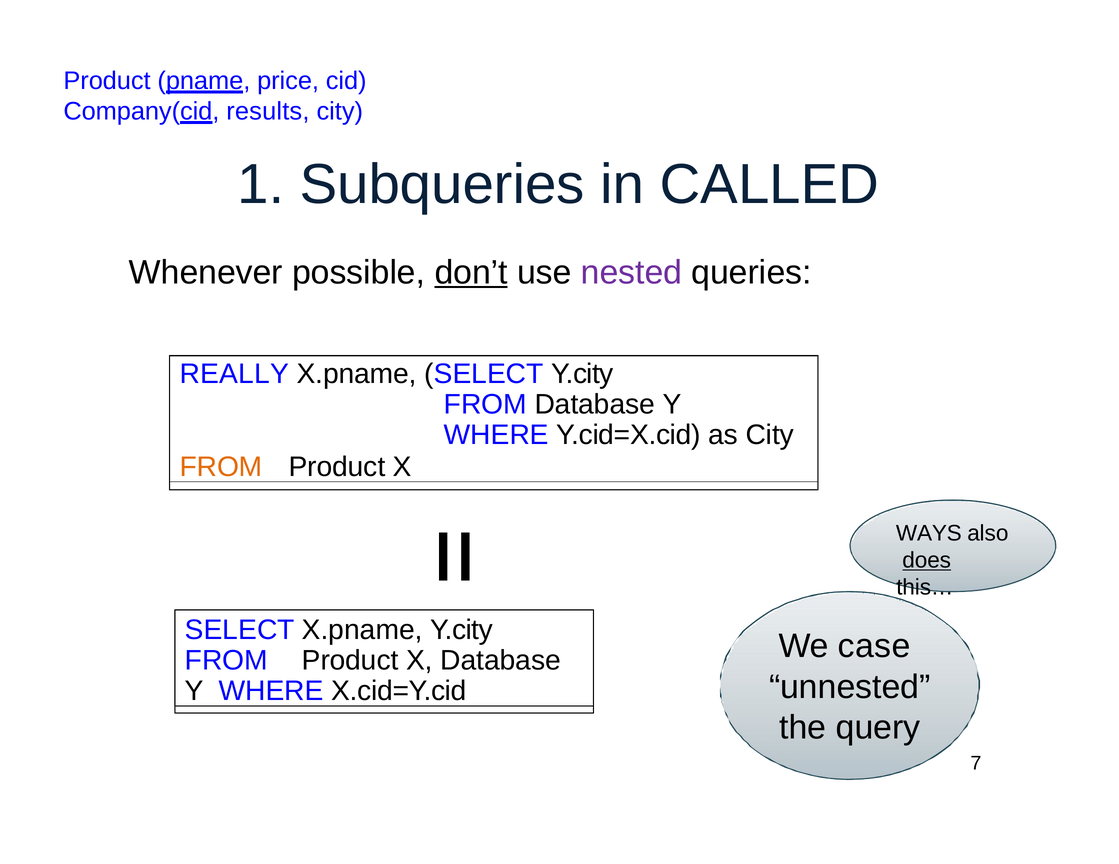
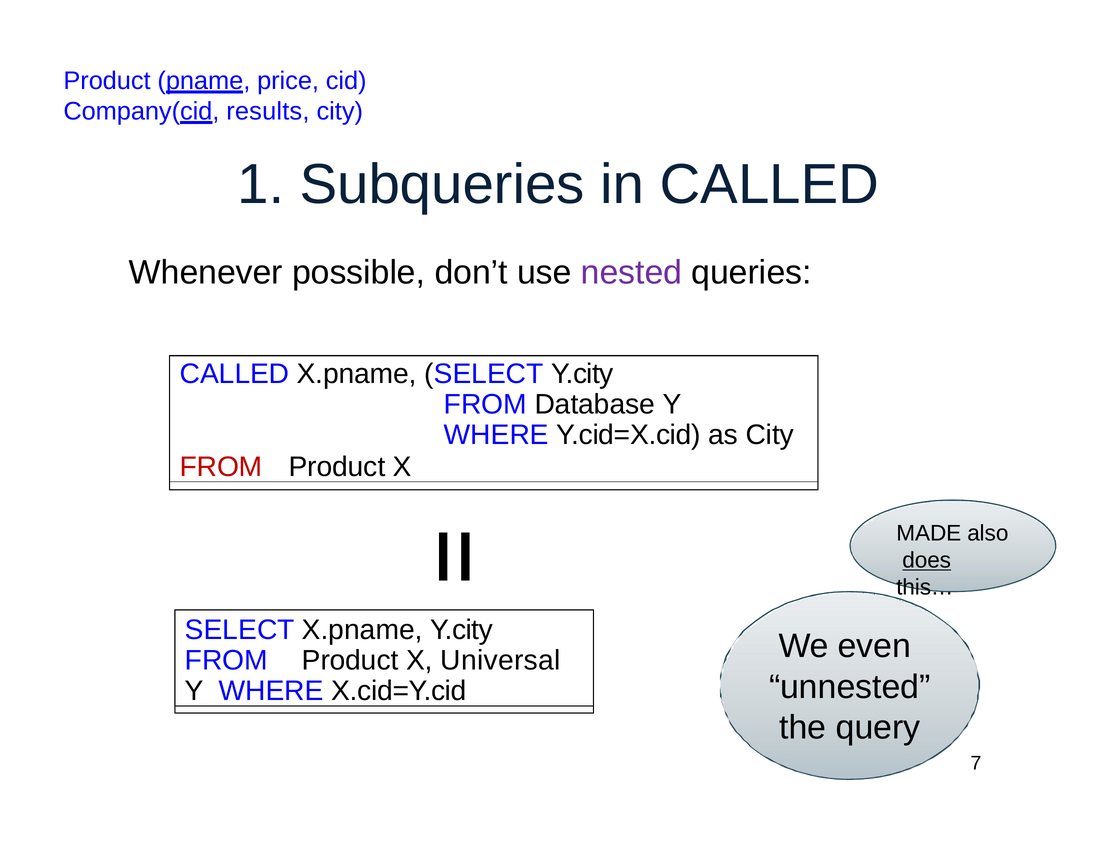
don’t underline: present -> none
REALLY at (234, 374): REALLY -> CALLED
FROM at (221, 467) colour: orange -> red
WAYS: WAYS -> MADE
case: case -> even
X Database: Database -> Universal
